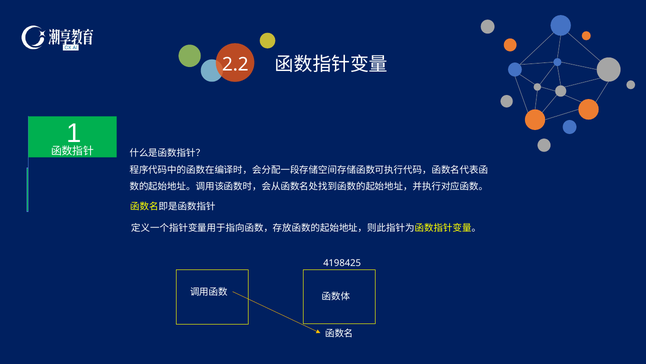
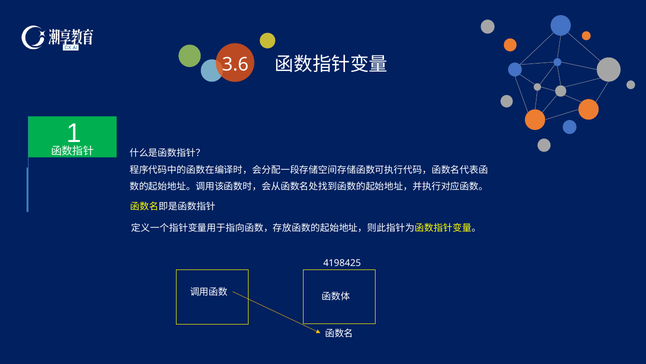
2.2: 2.2 -> 3.6
